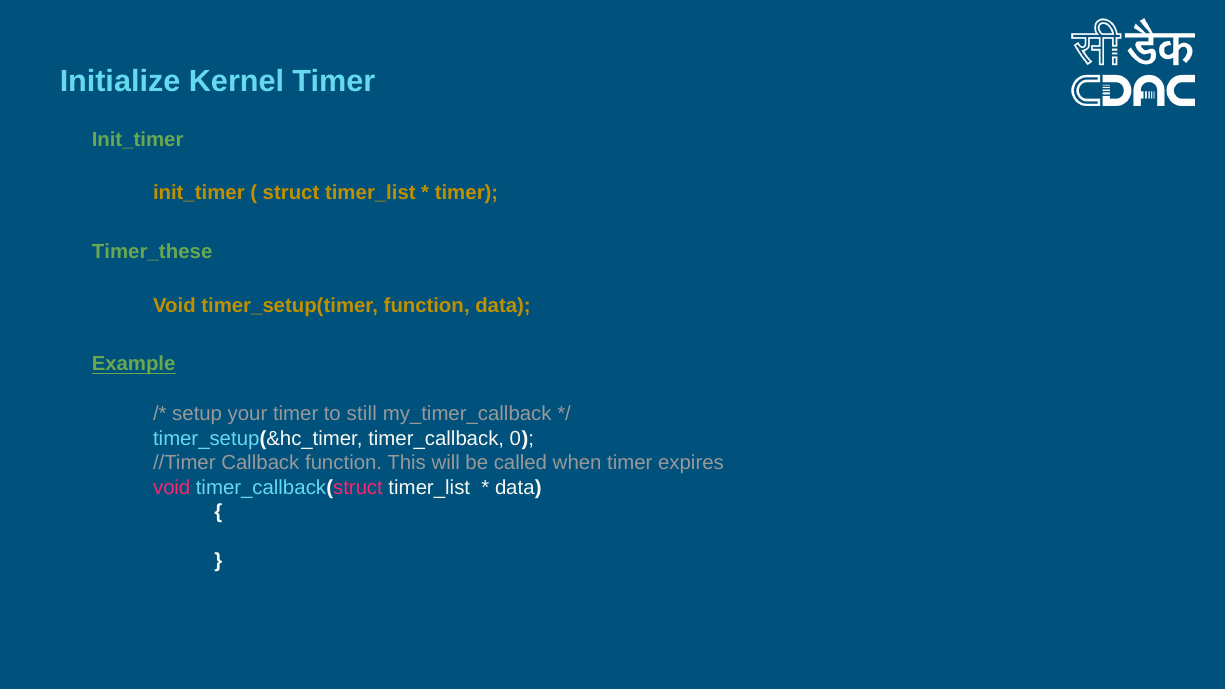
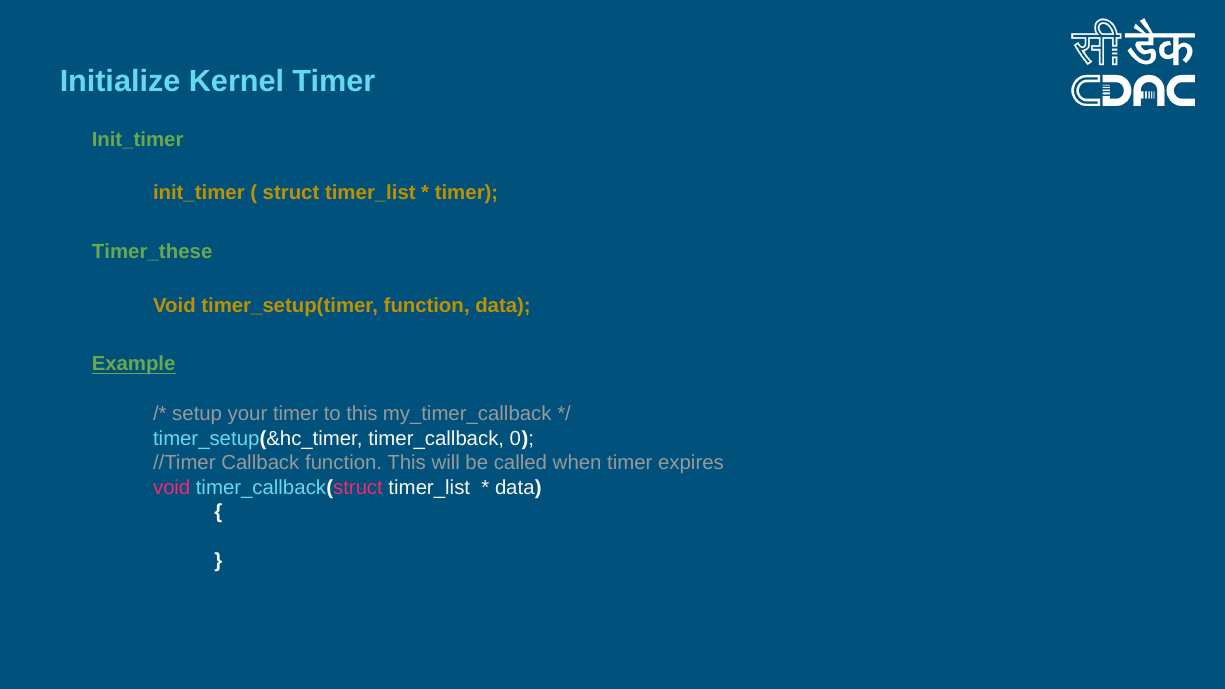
to still: still -> this
